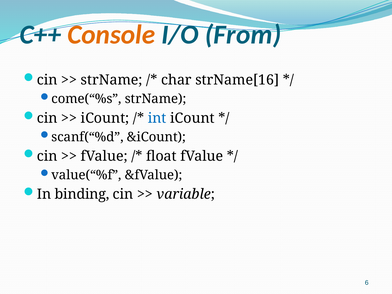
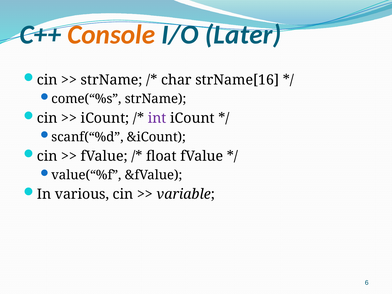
From: From -> Later
int colour: blue -> purple
binding: binding -> various
